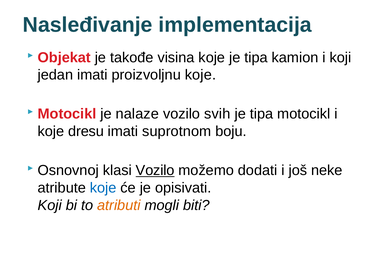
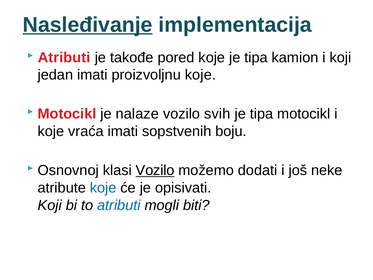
Nasleđivanje underline: none -> present
Objekat at (64, 57): Objekat -> Atributi
visina: visina -> pored
dresu: dresu -> vraća
suprotnom: suprotnom -> sopstvenih
atributi at (119, 205) colour: orange -> blue
